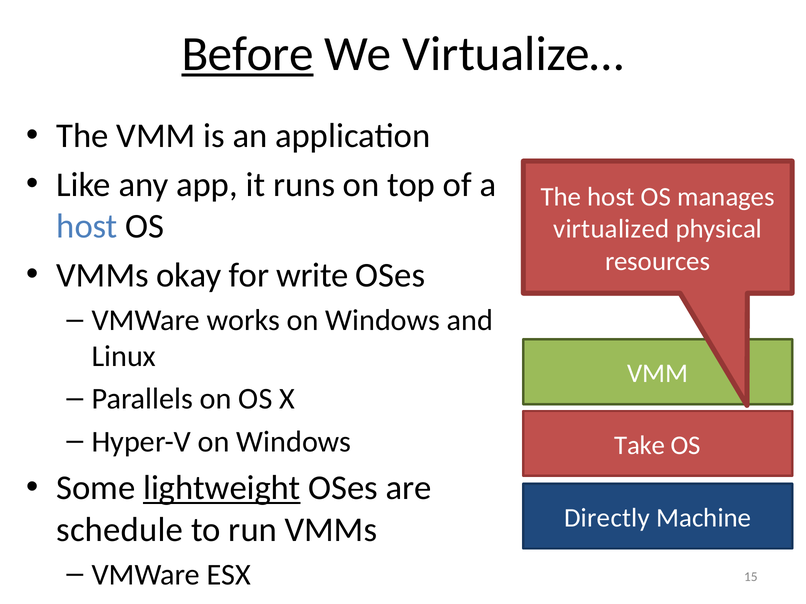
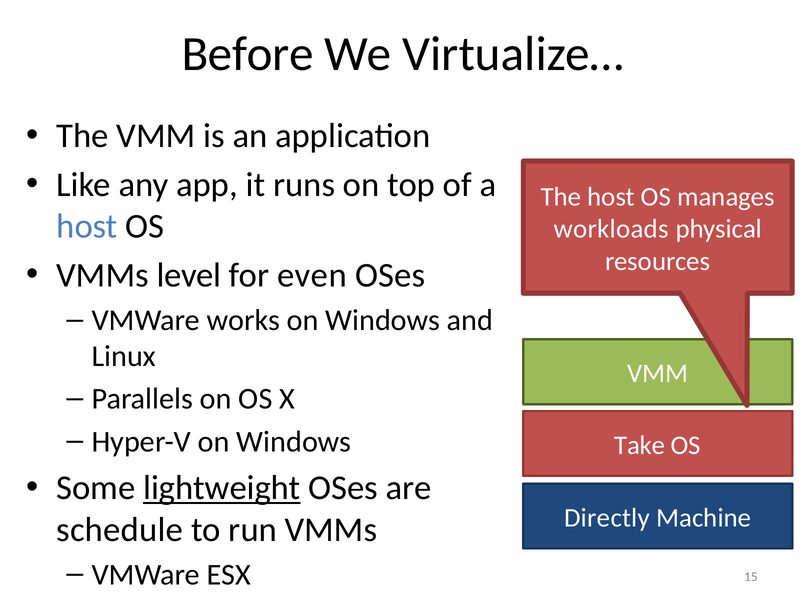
Before underline: present -> none
virtualized: virtualized -> workloads
okay: okay -> level
write: write -> even
